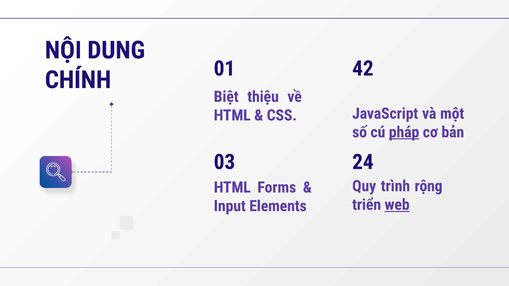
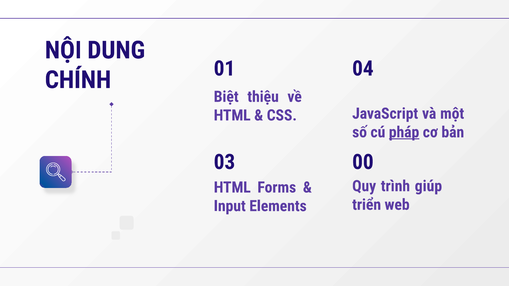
42: 42 -> 04
24: 24 -> 00
rộng: rộng -> giúp
web underline: present -> none
